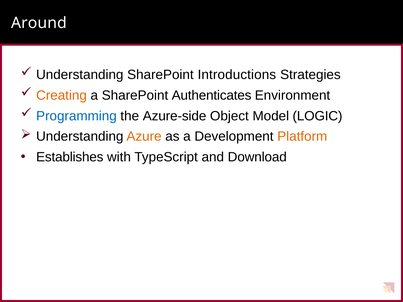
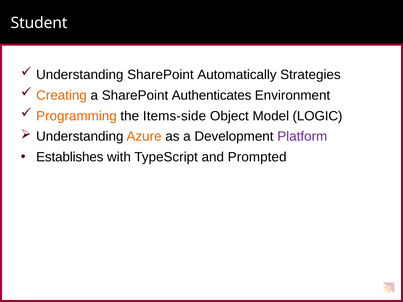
Around: Around -> Student
Introductions: Introductions -> Automatically
Programming colour: blue -> orange
Azure-side: Azure-side -> Items-side
Platform colour: orange -> purple
Download: Download -> Prompted
